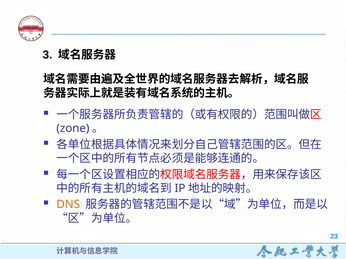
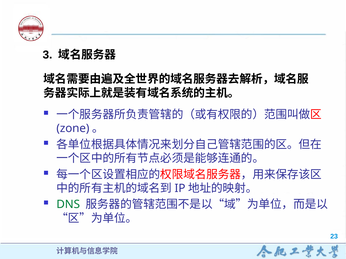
DNS colour: orange -> green
